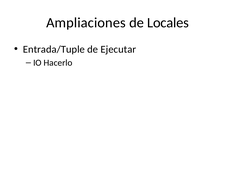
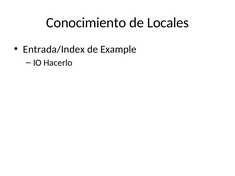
Ampliaciones: Ampliaciones -> Conocimiento
Entrada/Tuple: Entrada/Tuple -> Entrada/Index
Ejecutar: Ejecutar -> Example
